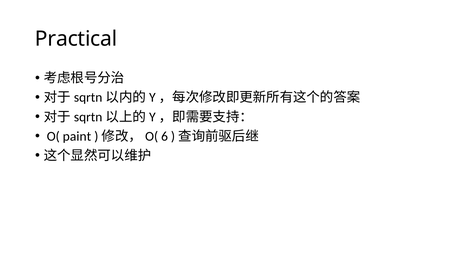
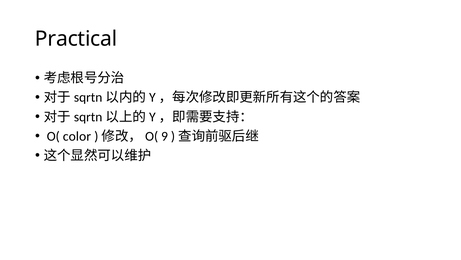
paint: paint -> color
6: 6 -> 9
